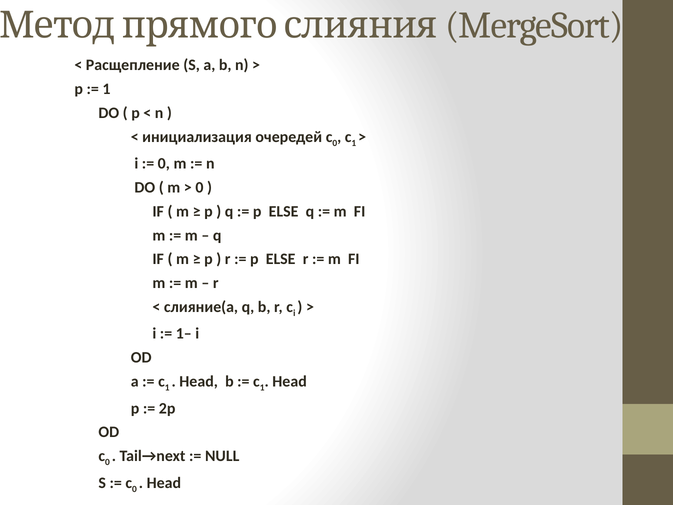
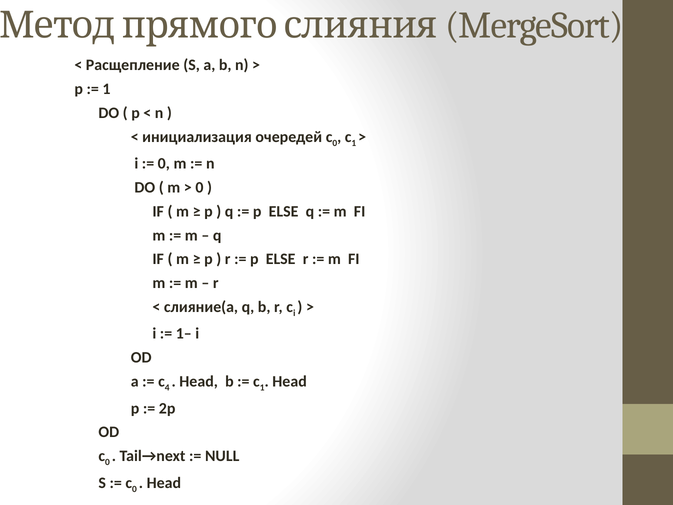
1 at (167, 388): 1 -> 4
